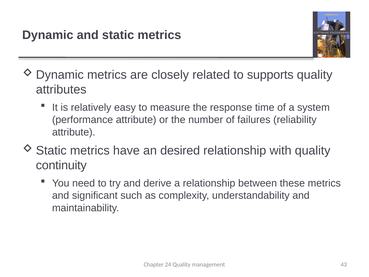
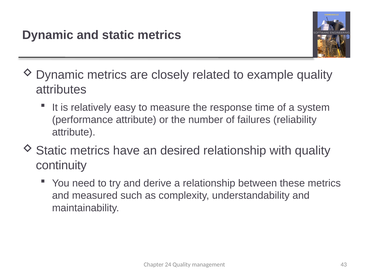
supports: supports -> example
significant: significant -> measured
